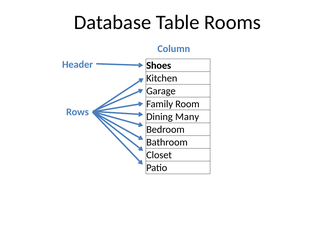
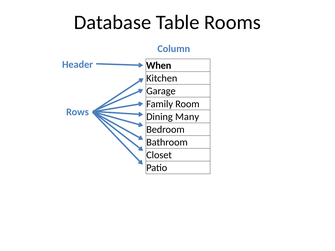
Shoes: Shoes -> When
